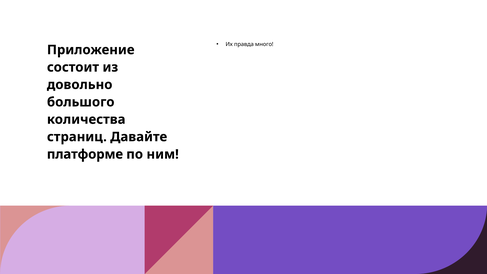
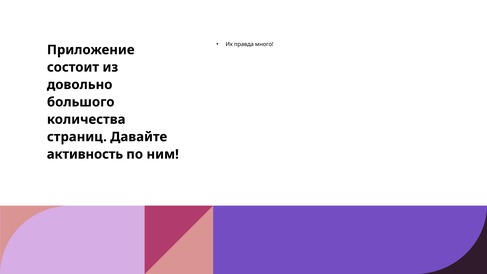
платформе: платформе -> активность
